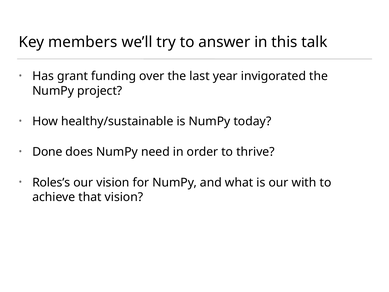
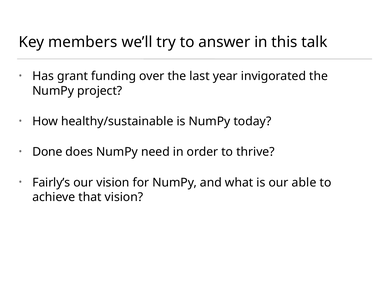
Roles’s: Roles’s -> Fairly’s
with: with -> able
